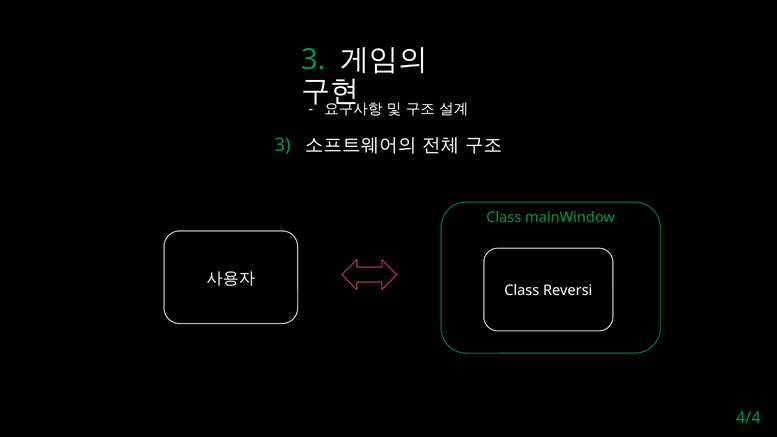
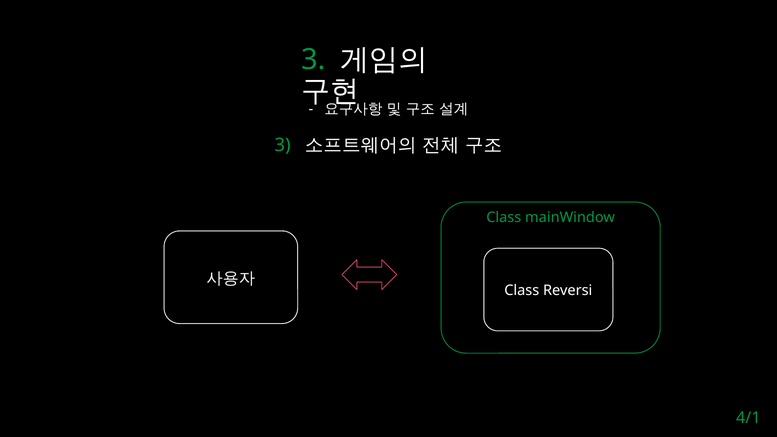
4/4: 4/4 -> 4/1
